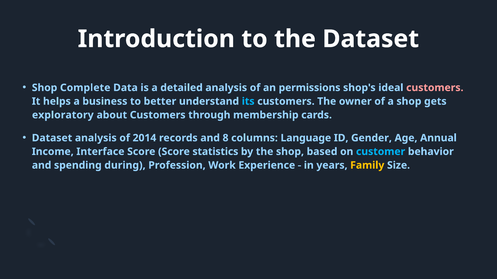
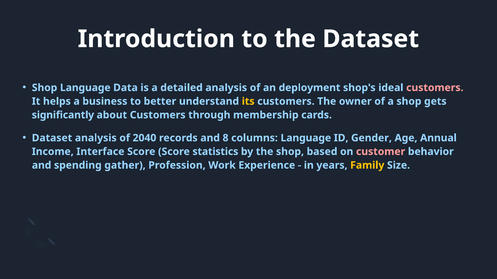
Shop Complete: Complete -> Language
permissions: permissions -> deployment
its colour: light blue -> yellow
exploratory: exploratory -> significantly
2014: 2014 -> 2040
customer colour: light blue -> pink
during: during -> gather
